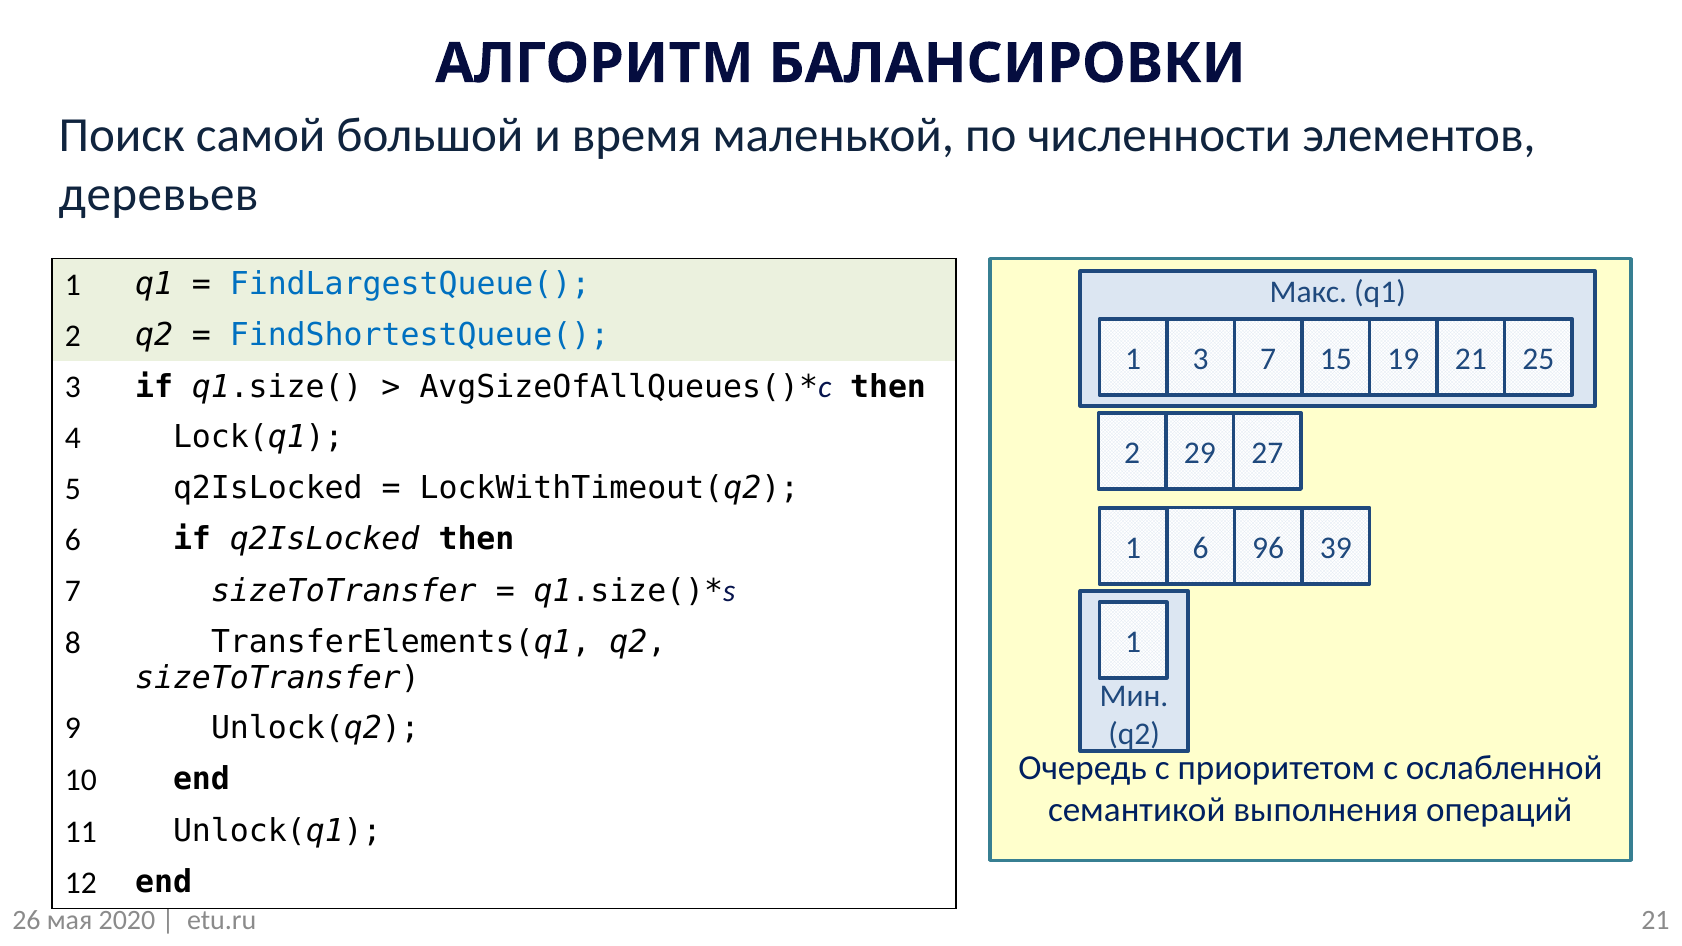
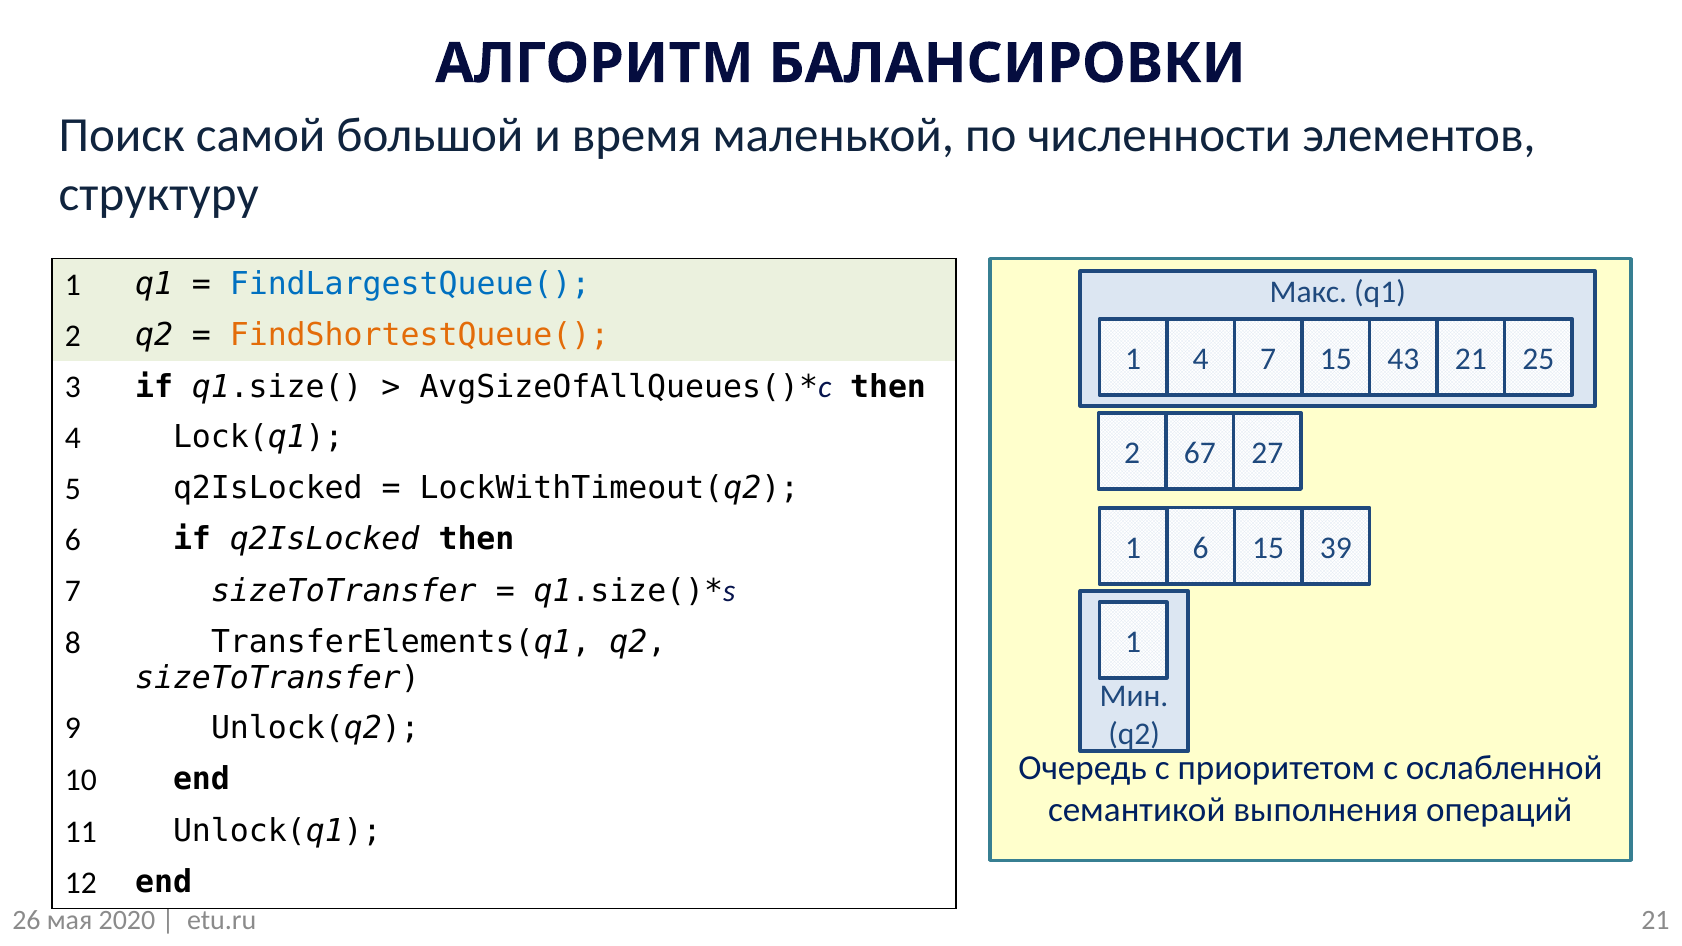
деревьев: деревьев -> структуру
FindShortestQueue( colour: blue -> orange
1 3: 3 -> 4
19: 19 -> 43
29: 29 -> 67
6 96: 96 -> 15
